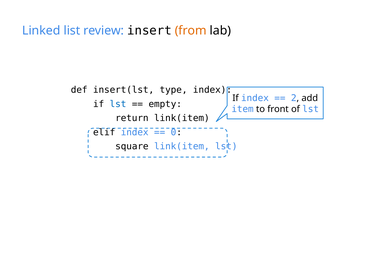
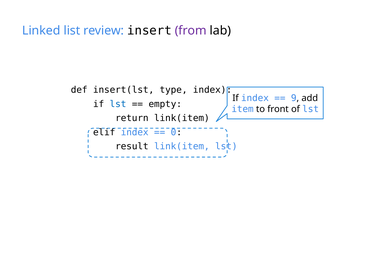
from colour: orange -> purple
2: 2 -> 9
square: square -> result
